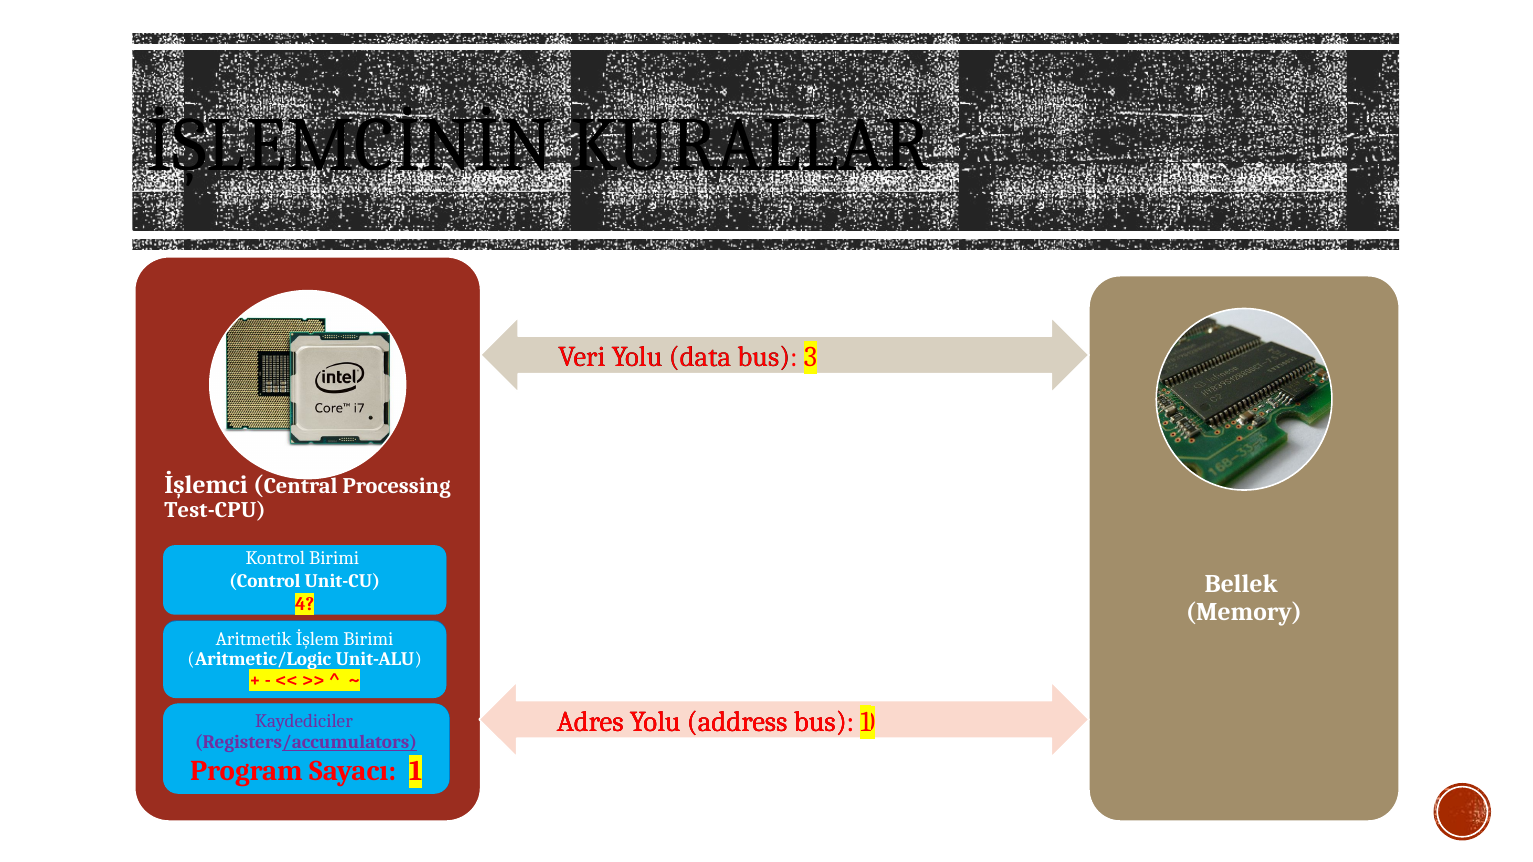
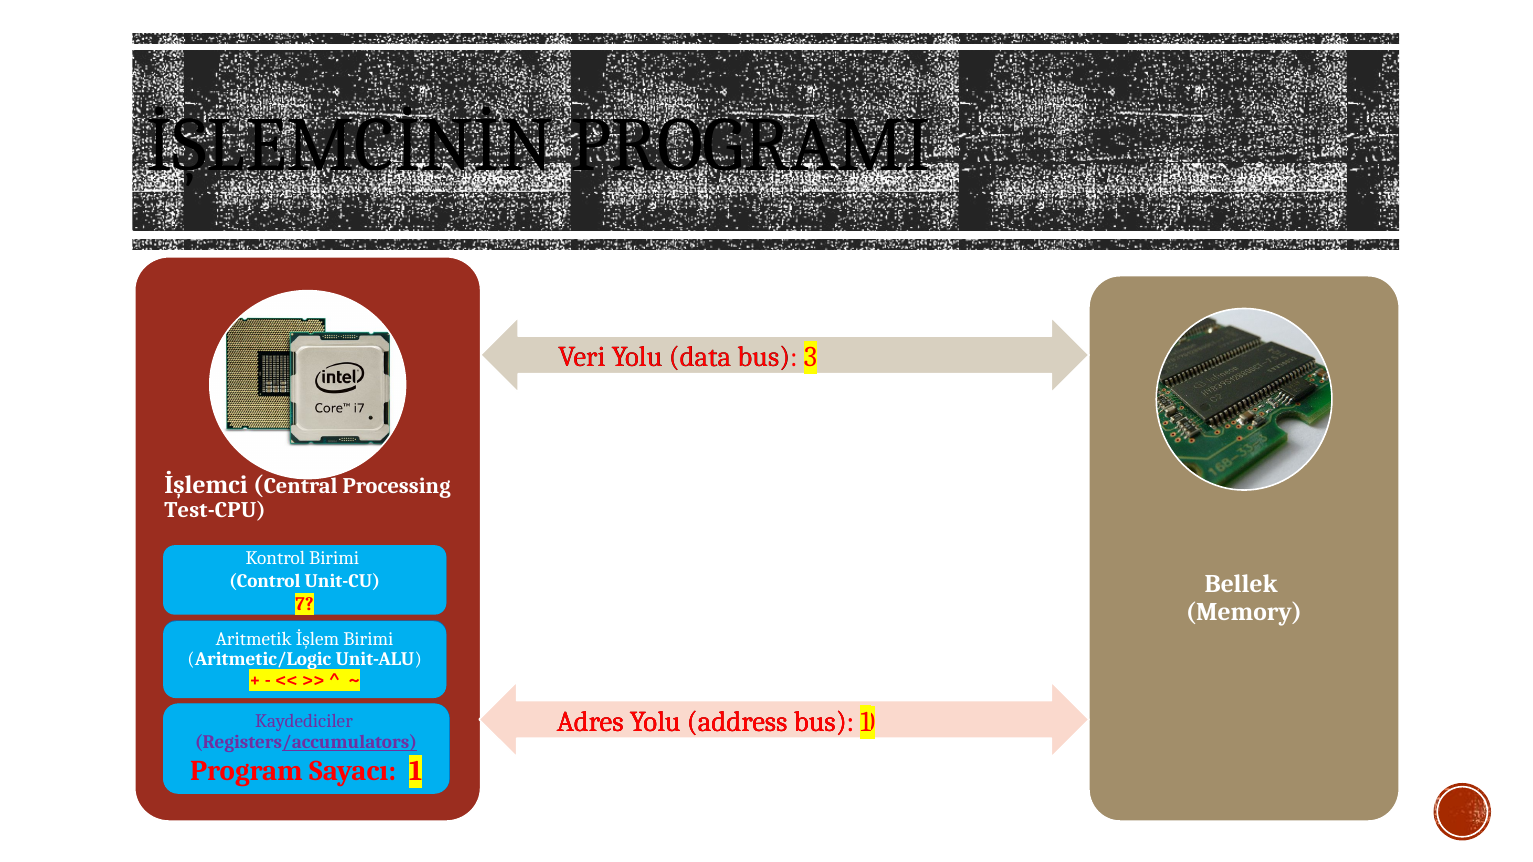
KURALLAR: KURALLAR -> PROGRAMI
4: 4 -> 7
